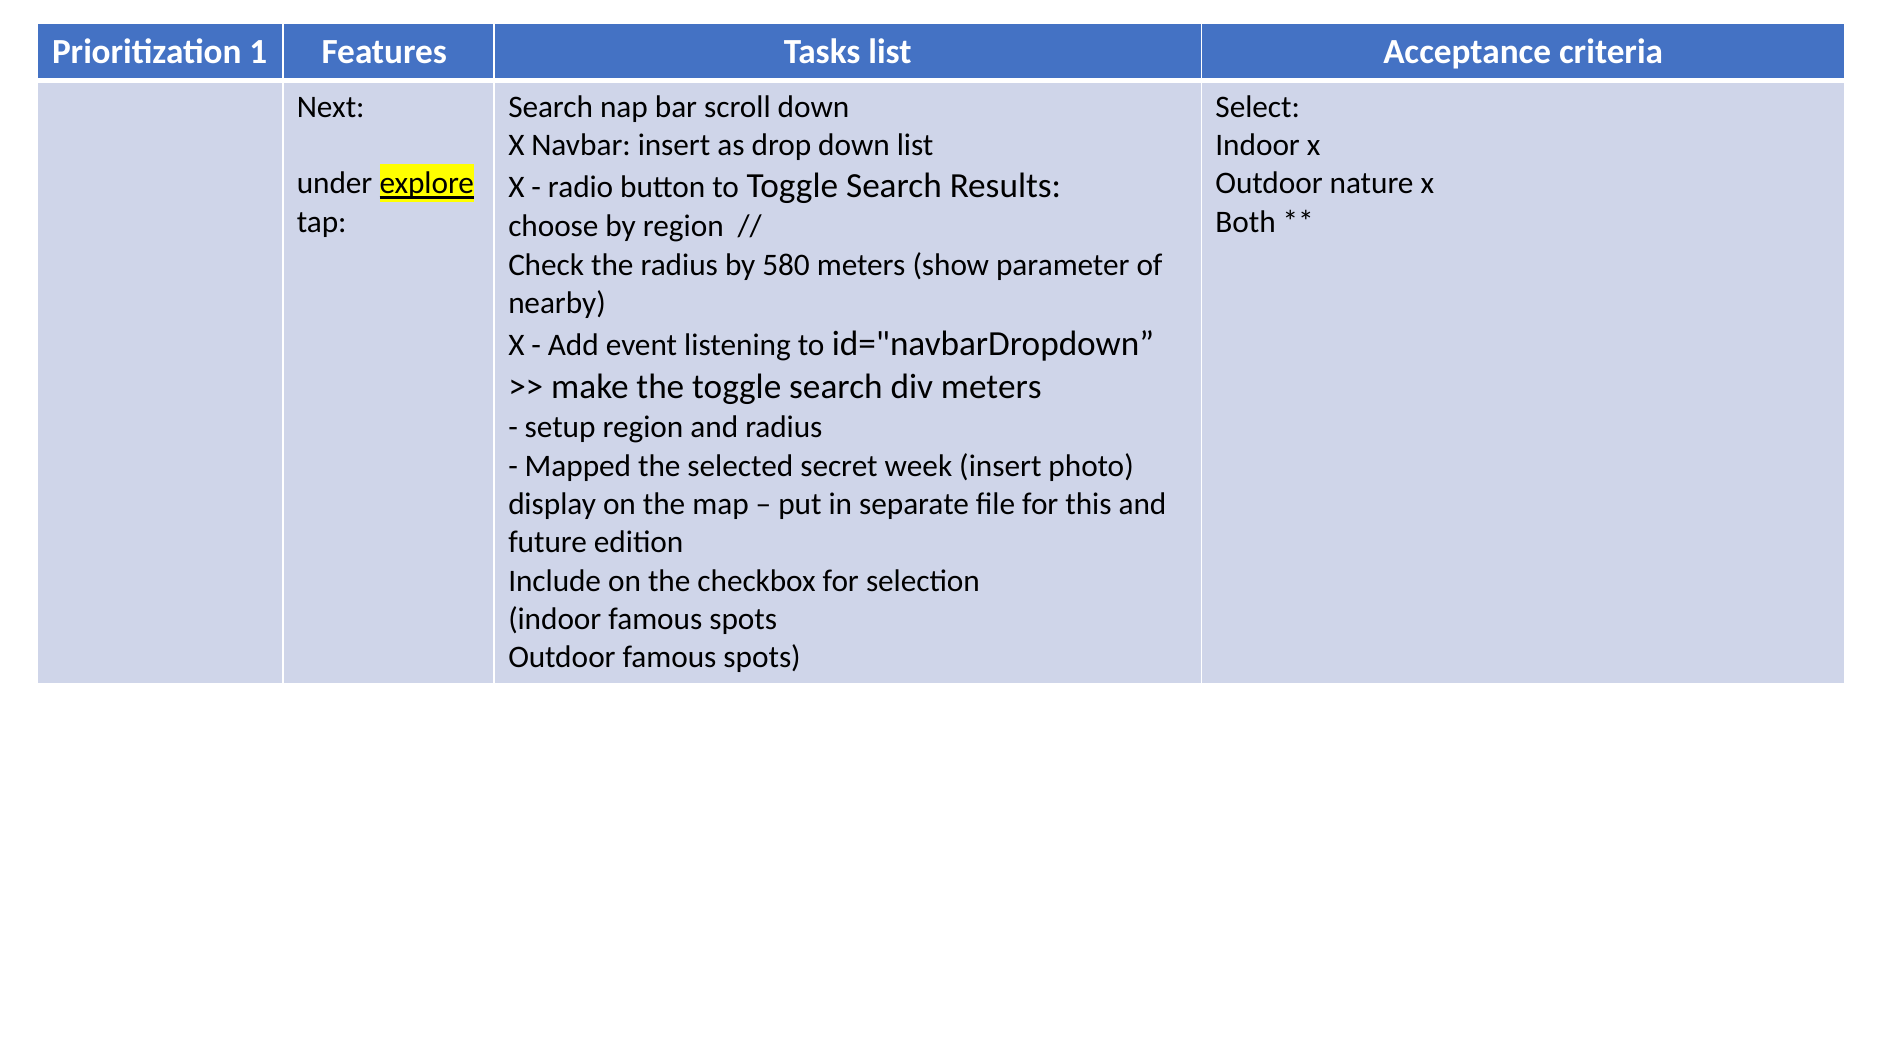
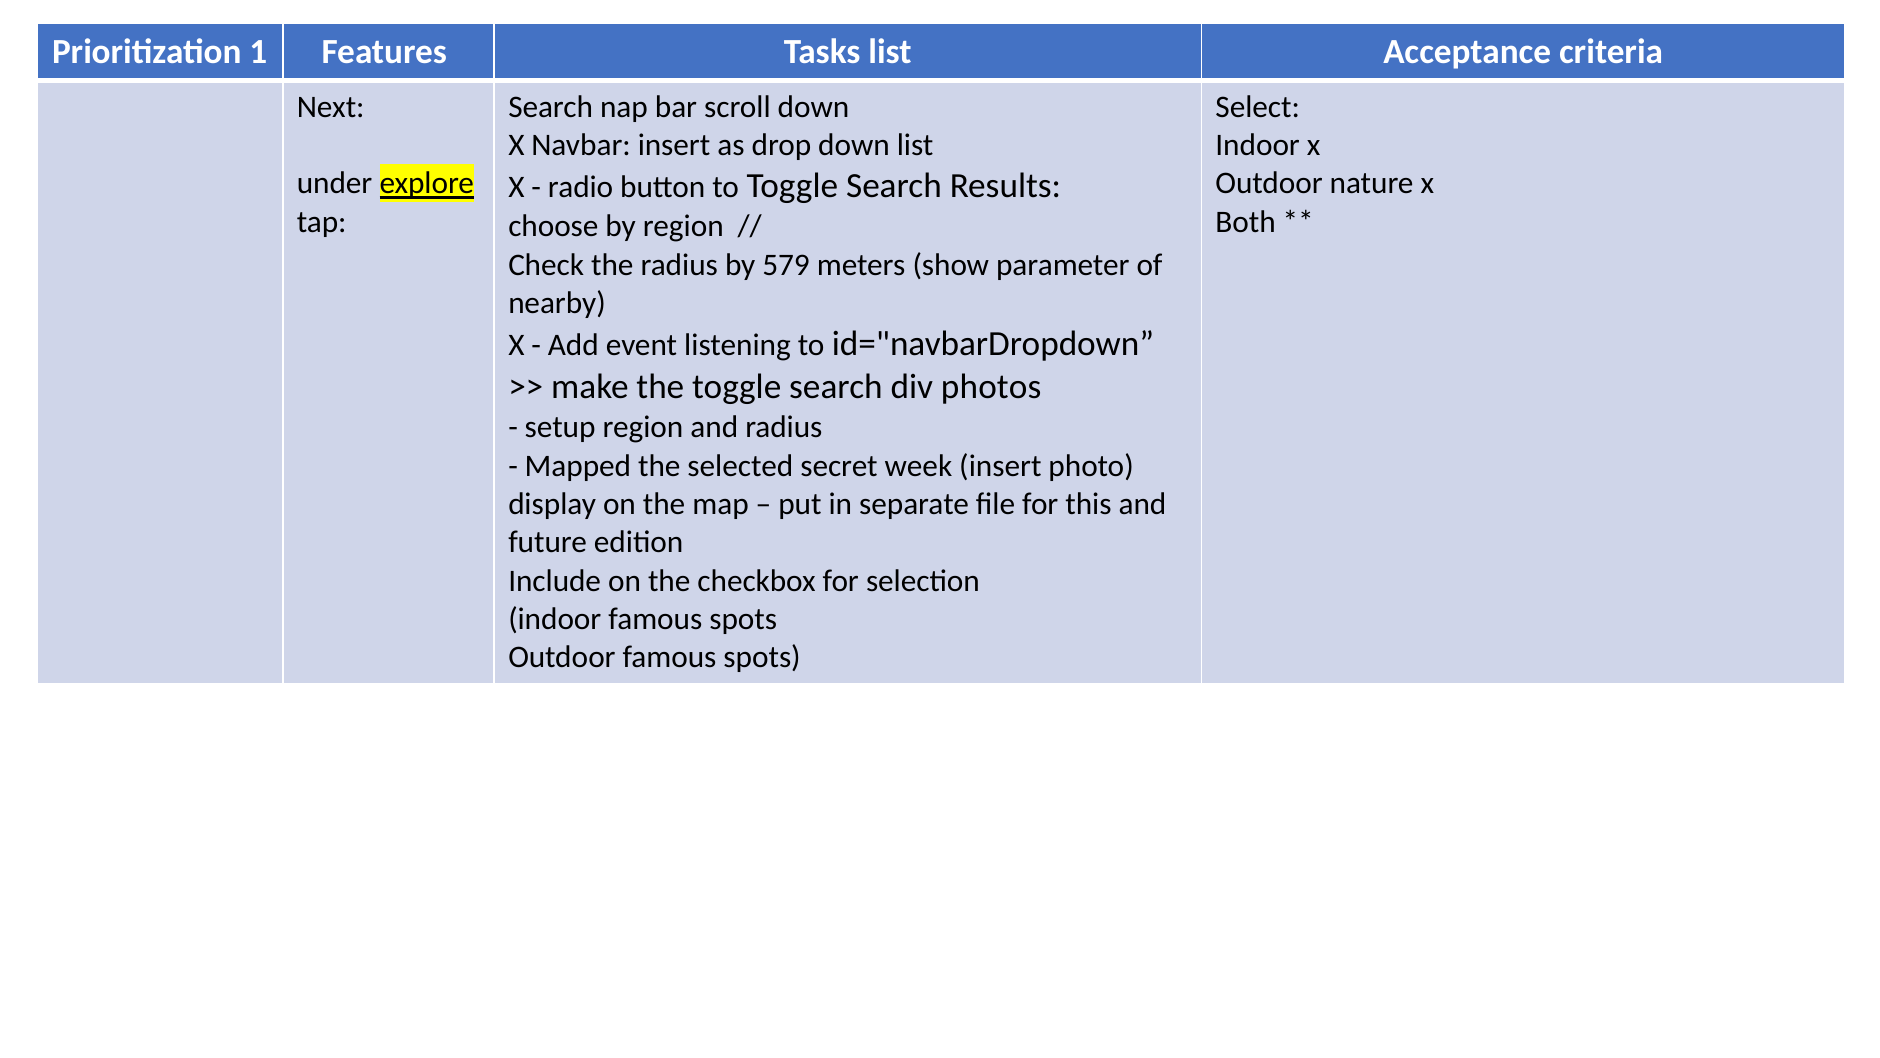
580: 580 -> 579
div meters: meters -> photos
